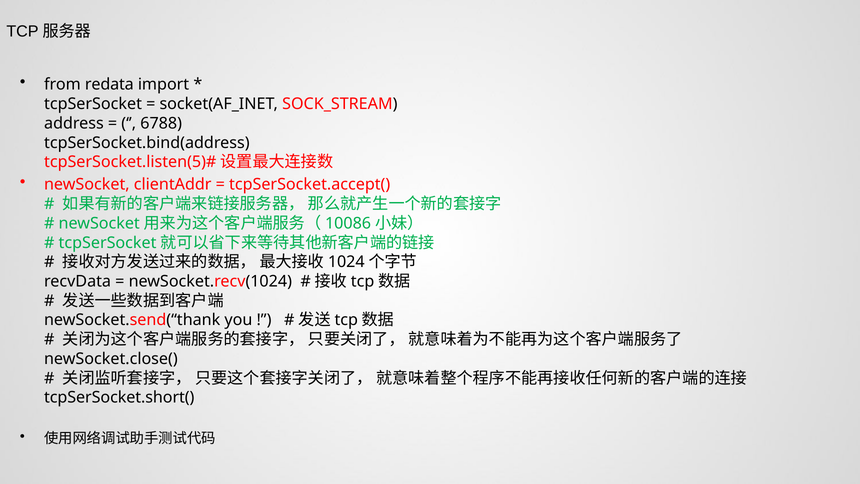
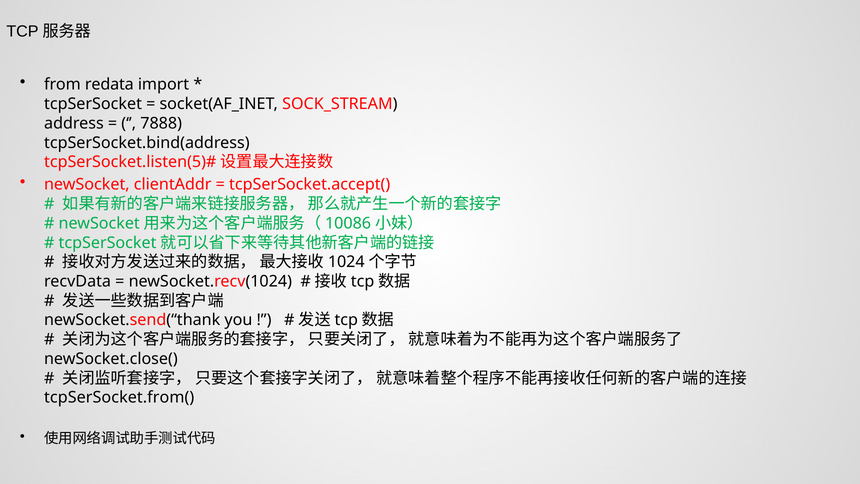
6788: 6788 -> 7888
tcpSerSocket.short(: tcpSerSocket.short( -> tcpSerSocket.from(
